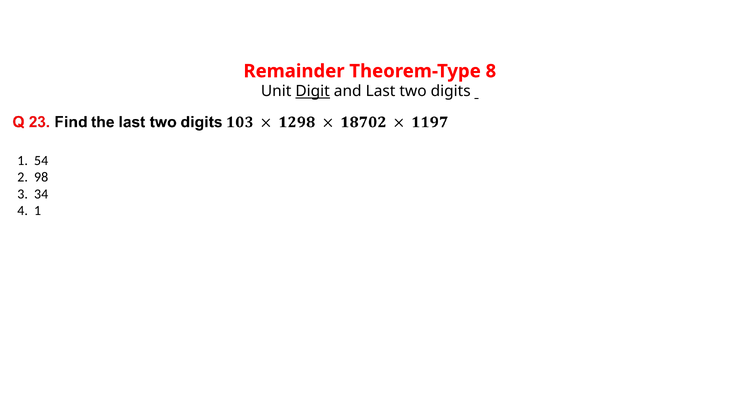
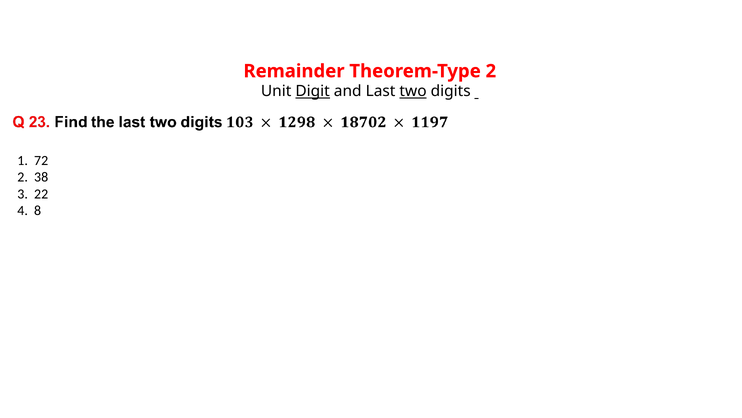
Theorem-Type 8: 8 -> 2
two underline: none -> present
54: 54 -> 72
98: 98 -> 38
34: 34 -> 22
4 1: 1 -> 8
